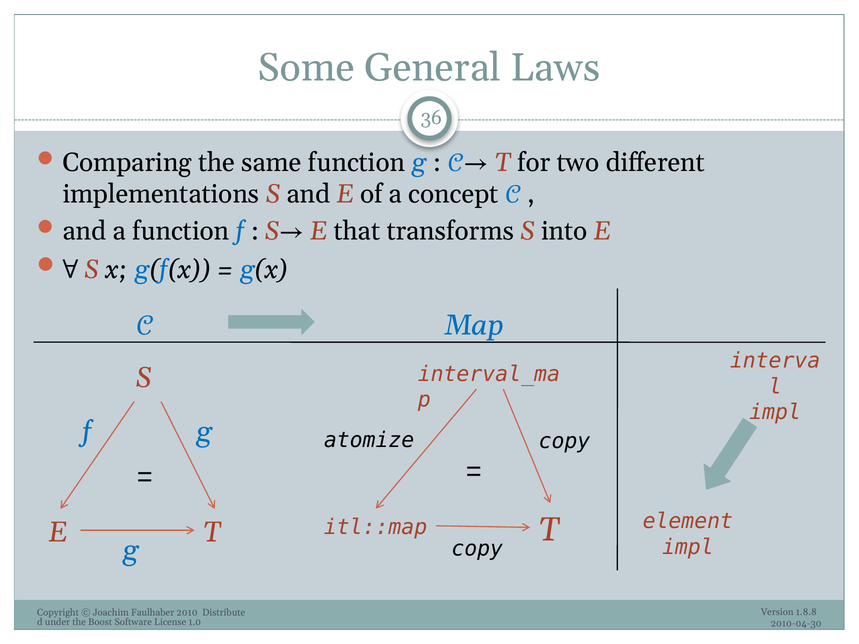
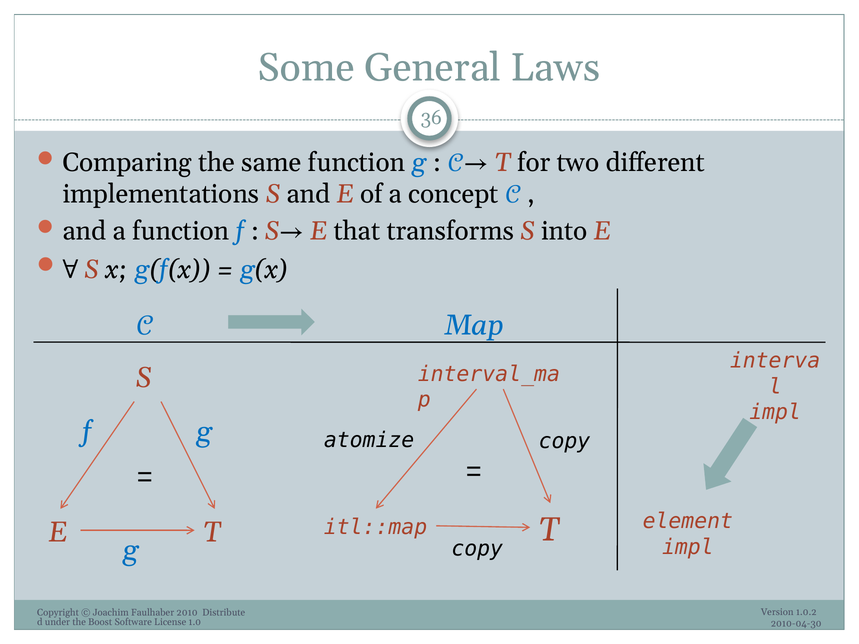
1.8.8: 1.8.8 -> 1.0.2
